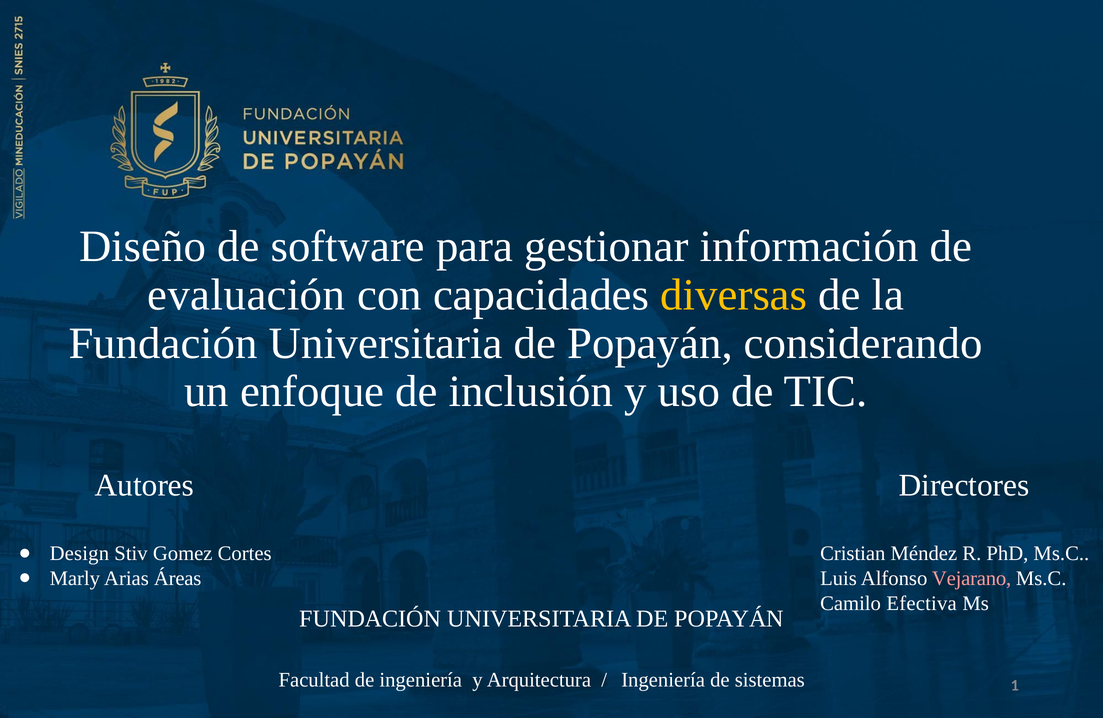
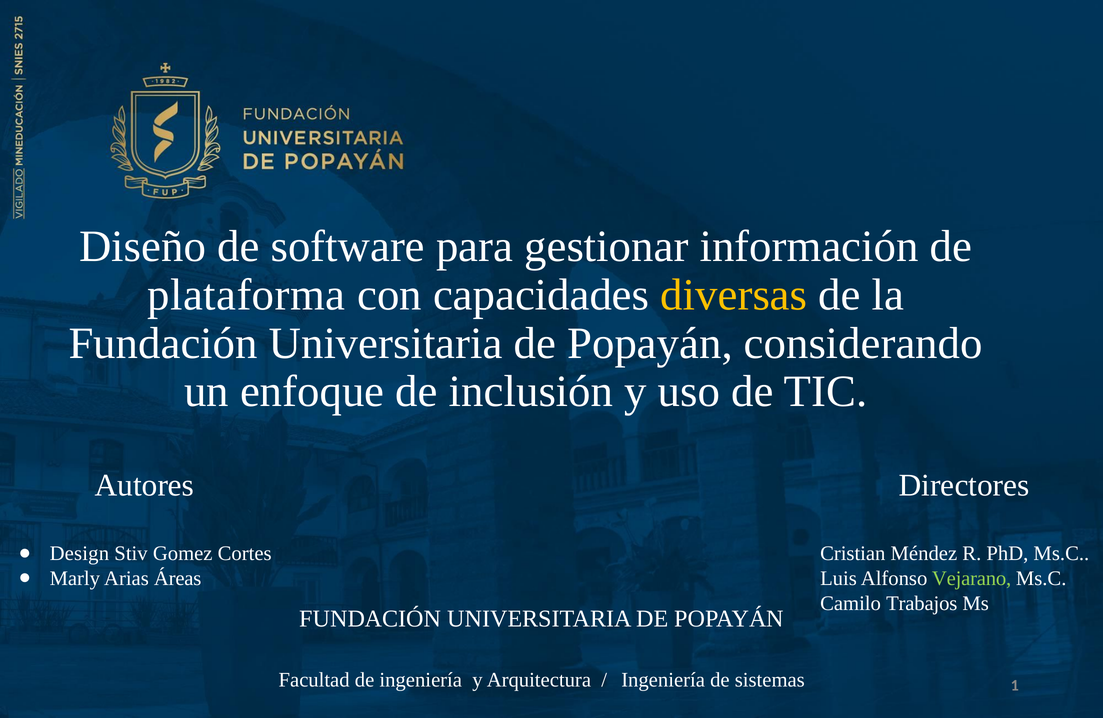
evaluación: evaluación -> plataforma
Vejarano colour: pink -> light green
Efectiva: Efectiva -> Trabajos
